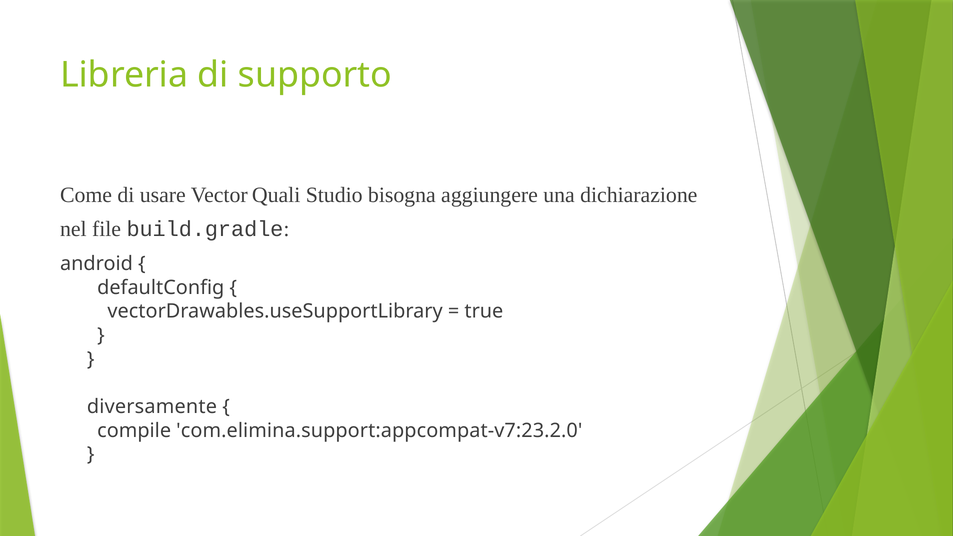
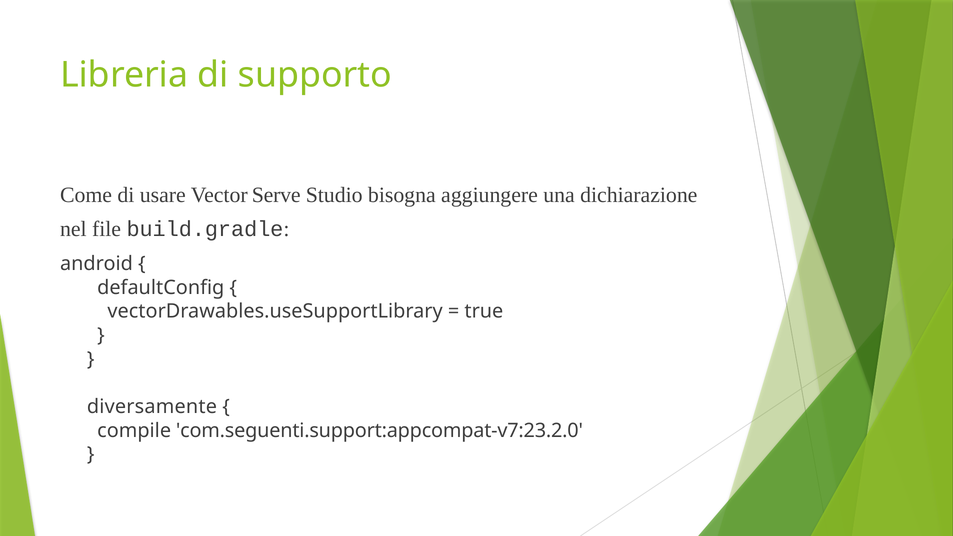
Quali: Quali -> Serve
com.elimina.support:appcompat-v7:23.2.0: com.elimina.support:appcompat-v7:23.2.0 -> com.seguenti.support:appcompat-v7:23.2.0
